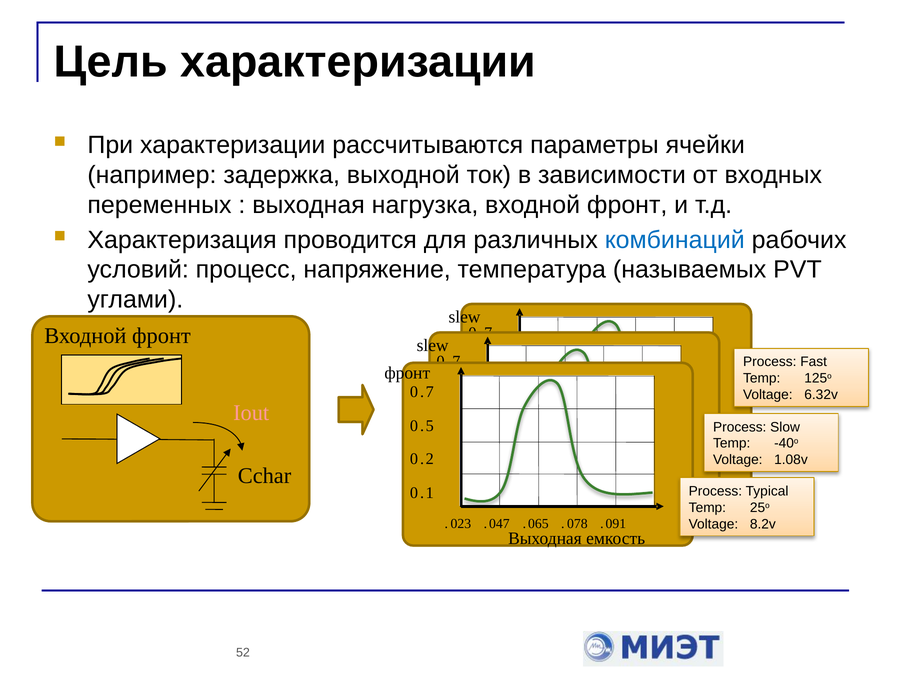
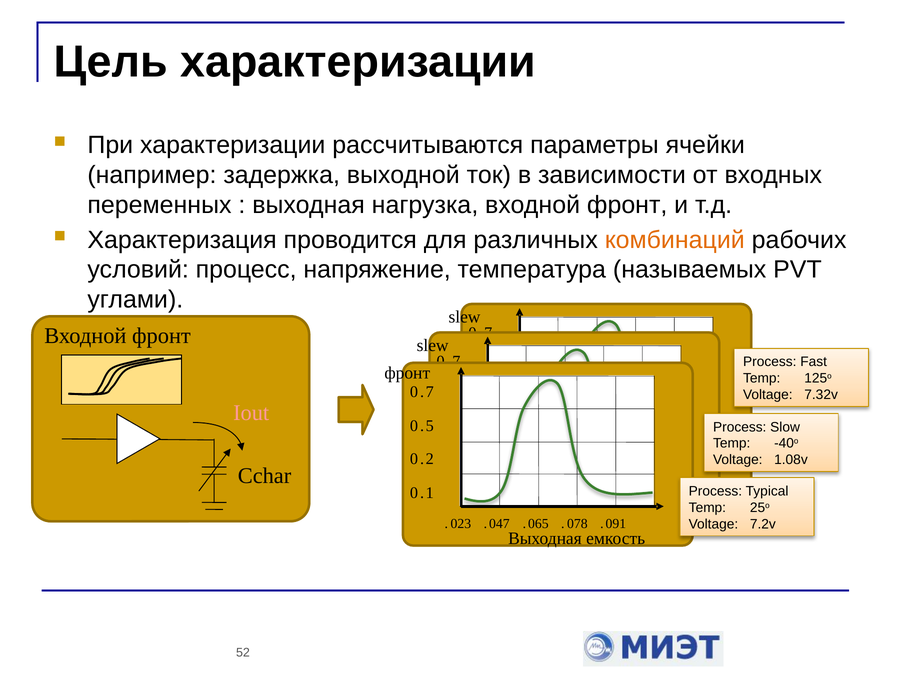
комбинаций colour: blue -> orange
6.32v: 6.32v -> 7.32v
8.2v: 8.2v -> 7.2v
